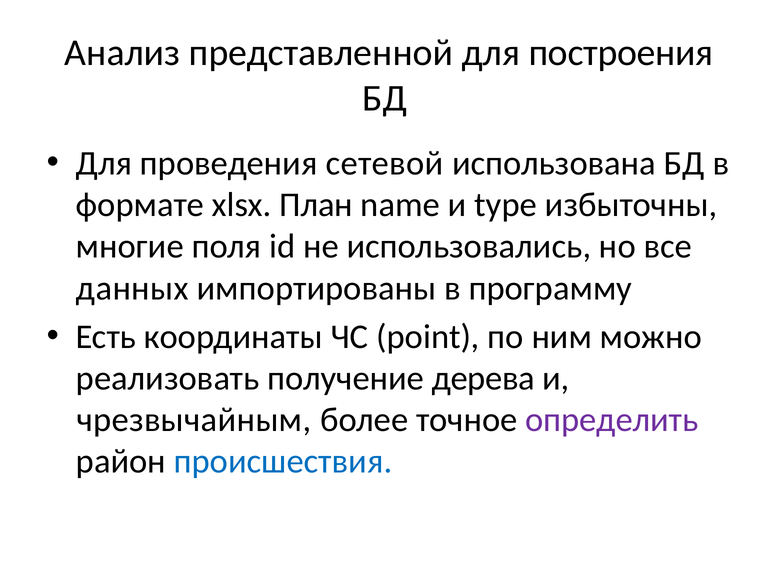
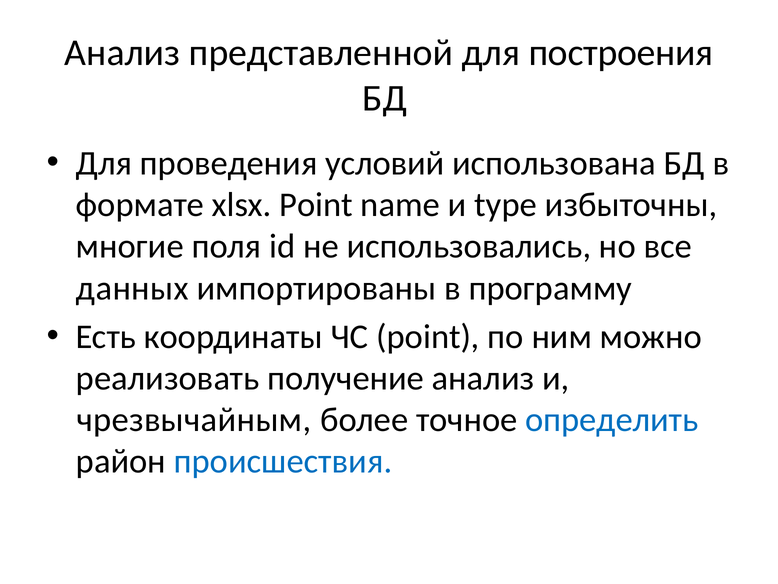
сетевой: сетевой -> условий
xlsx План: План -> Point
получение дерева: дерева -> анализ
определить colour: purple -> blue
